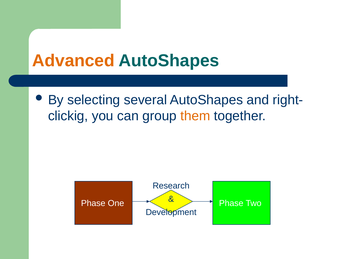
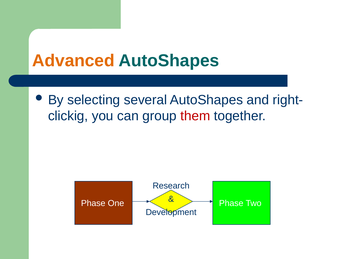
them colour: orange -> red
